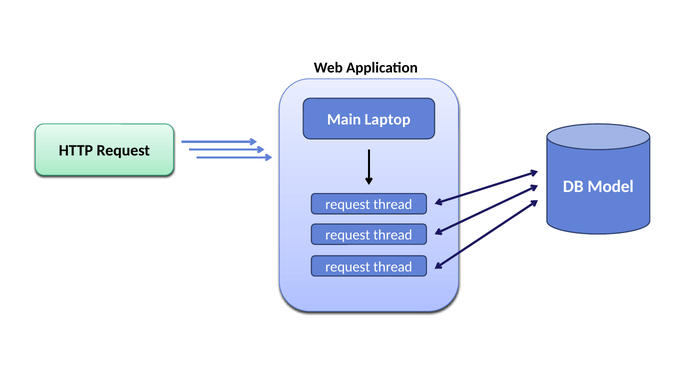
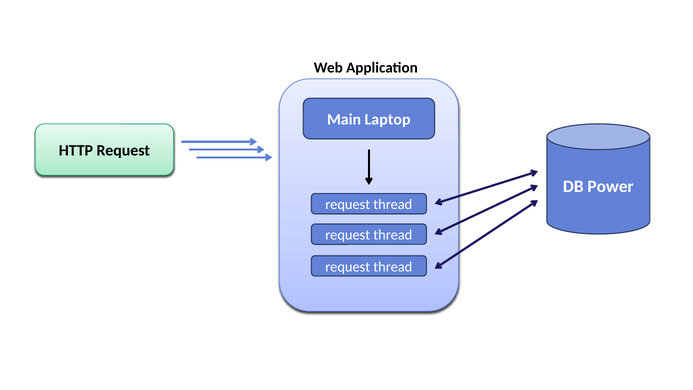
Model: Model -> Power
